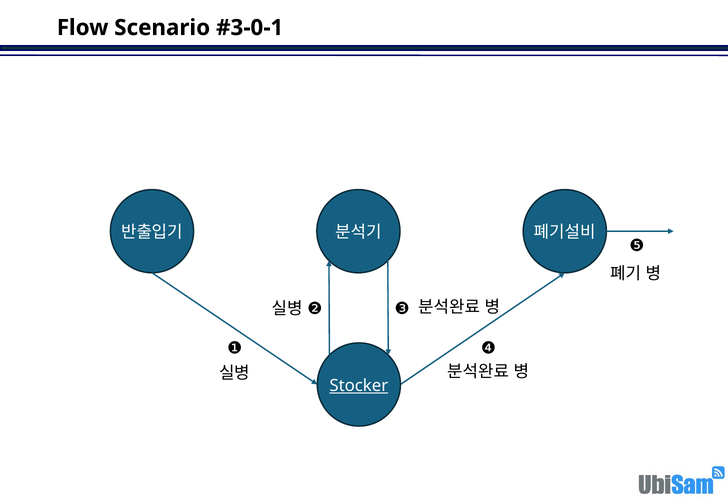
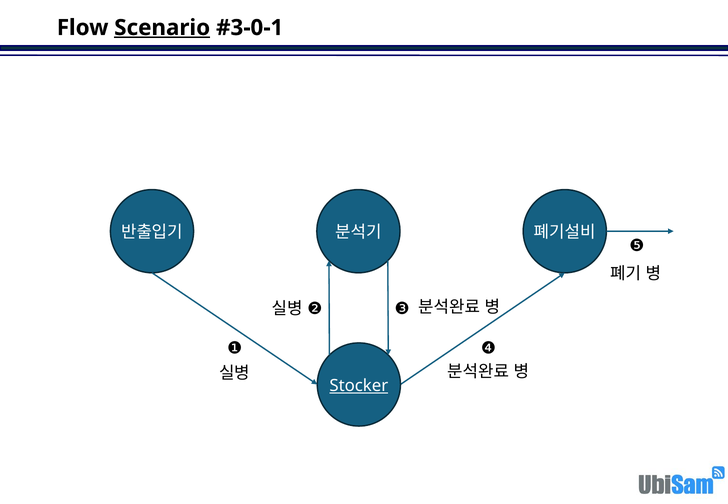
Scenario underline: none -> present
